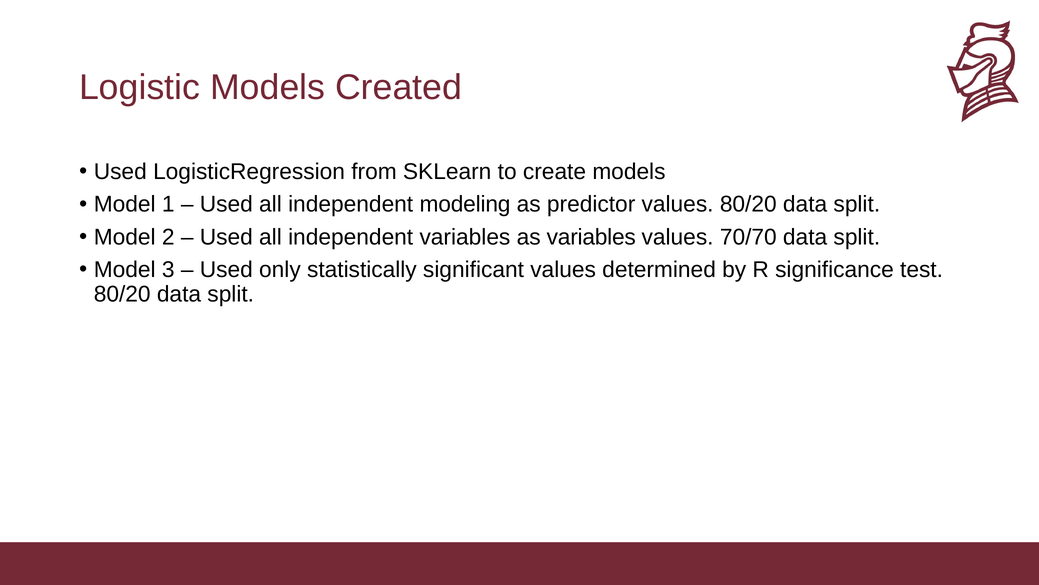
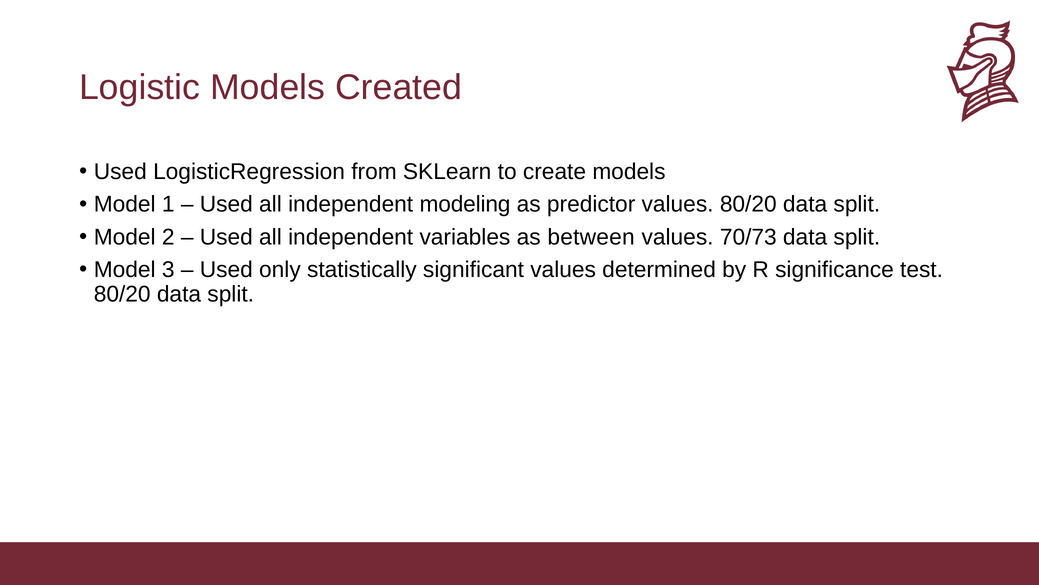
as variables: variables -> between
70/70: 70/70 -> 70/73
